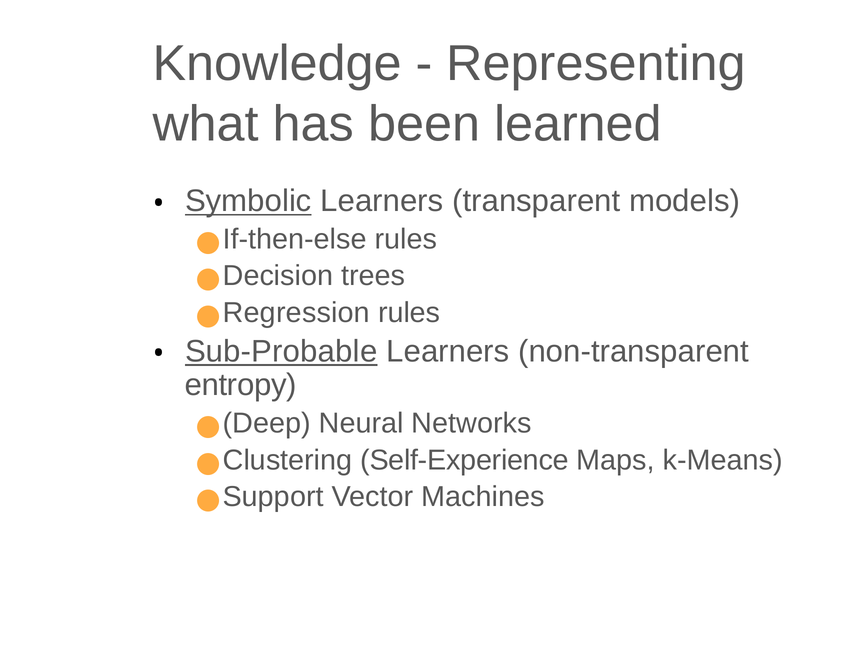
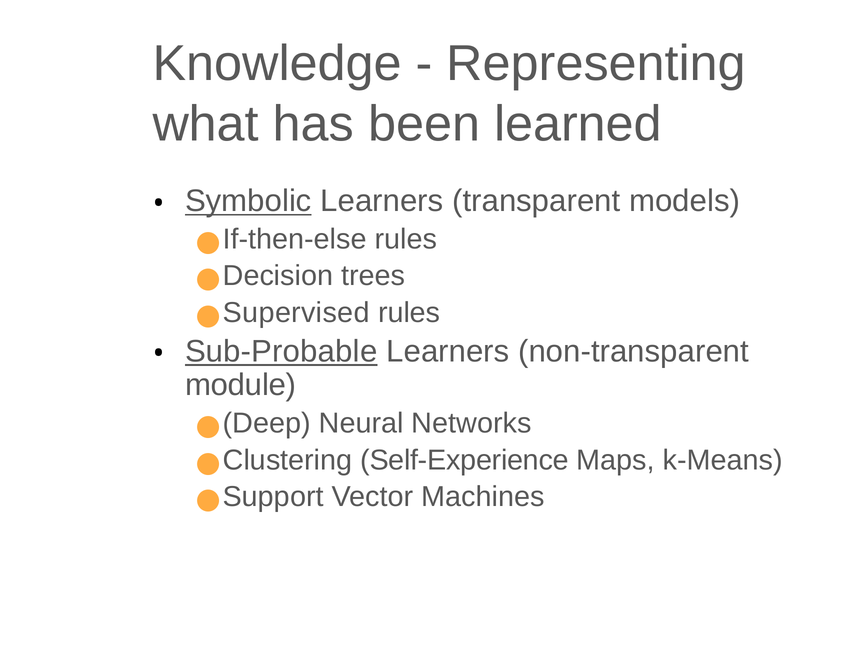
Regression: Regression -> Supervised
entropy: entropy -> module
